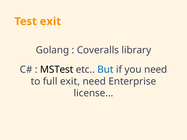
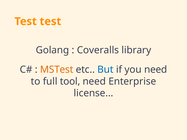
Test exit: exit -> test
MSTest colour: black -> orange
full exit: exit -> tool
